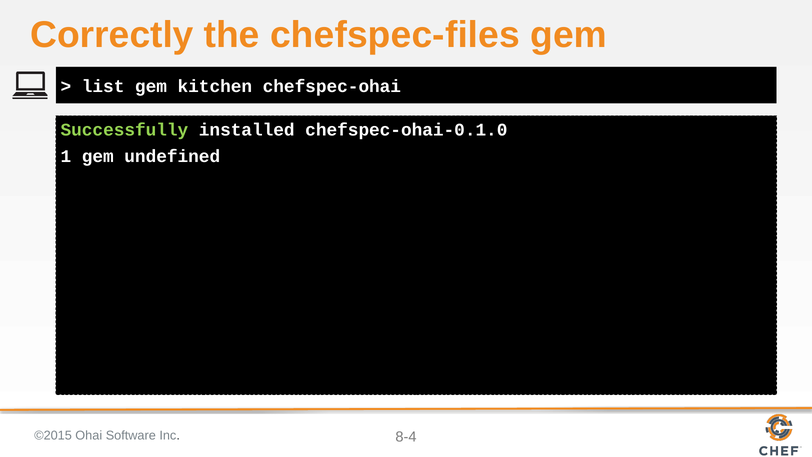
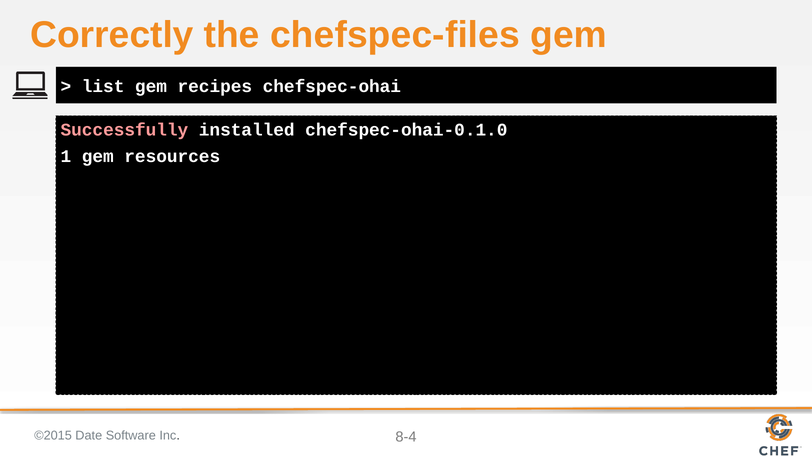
kitchen: kitchen -> recipes
Successfully colour: light green -> pink
undefined: undefined -> resources
Ohai: Ohai -> Date
